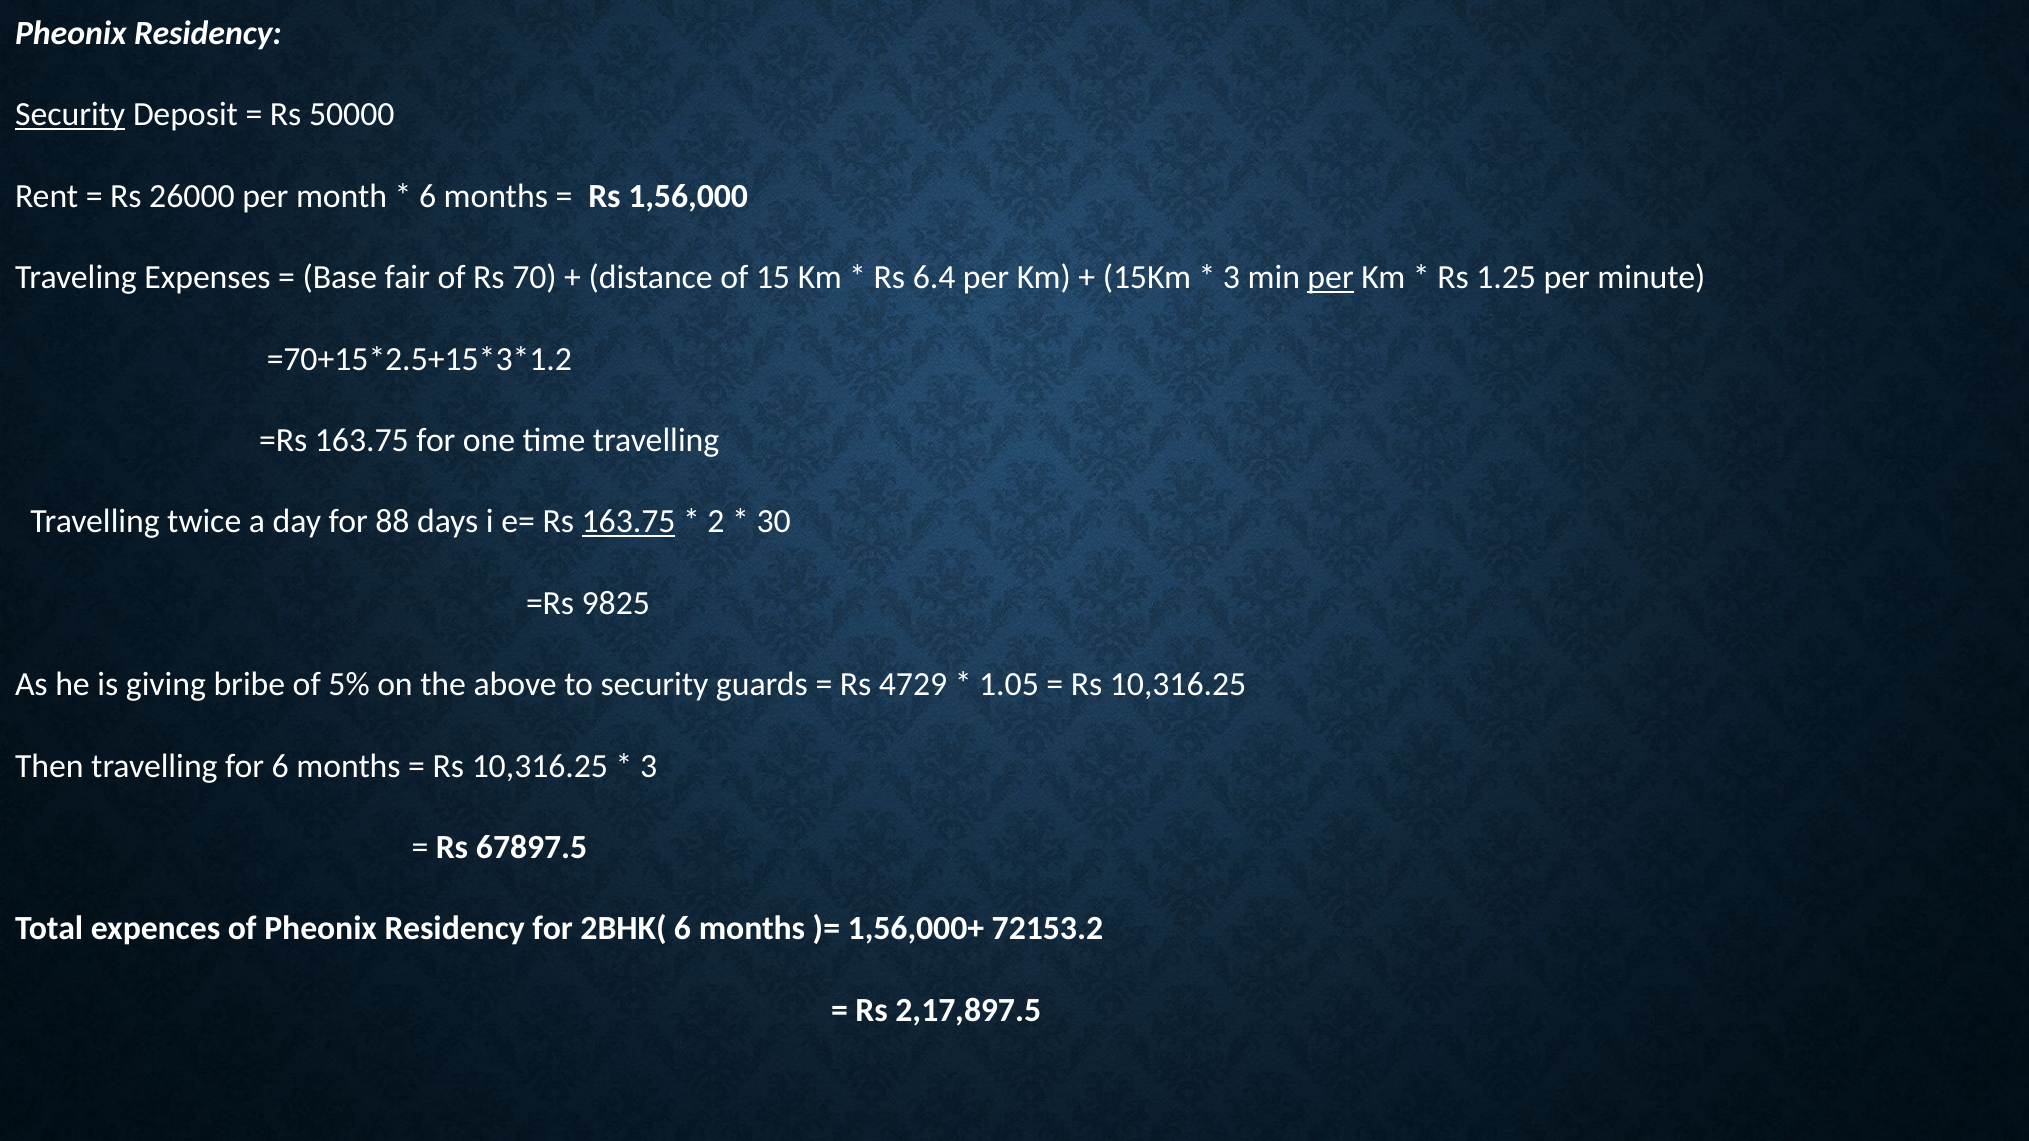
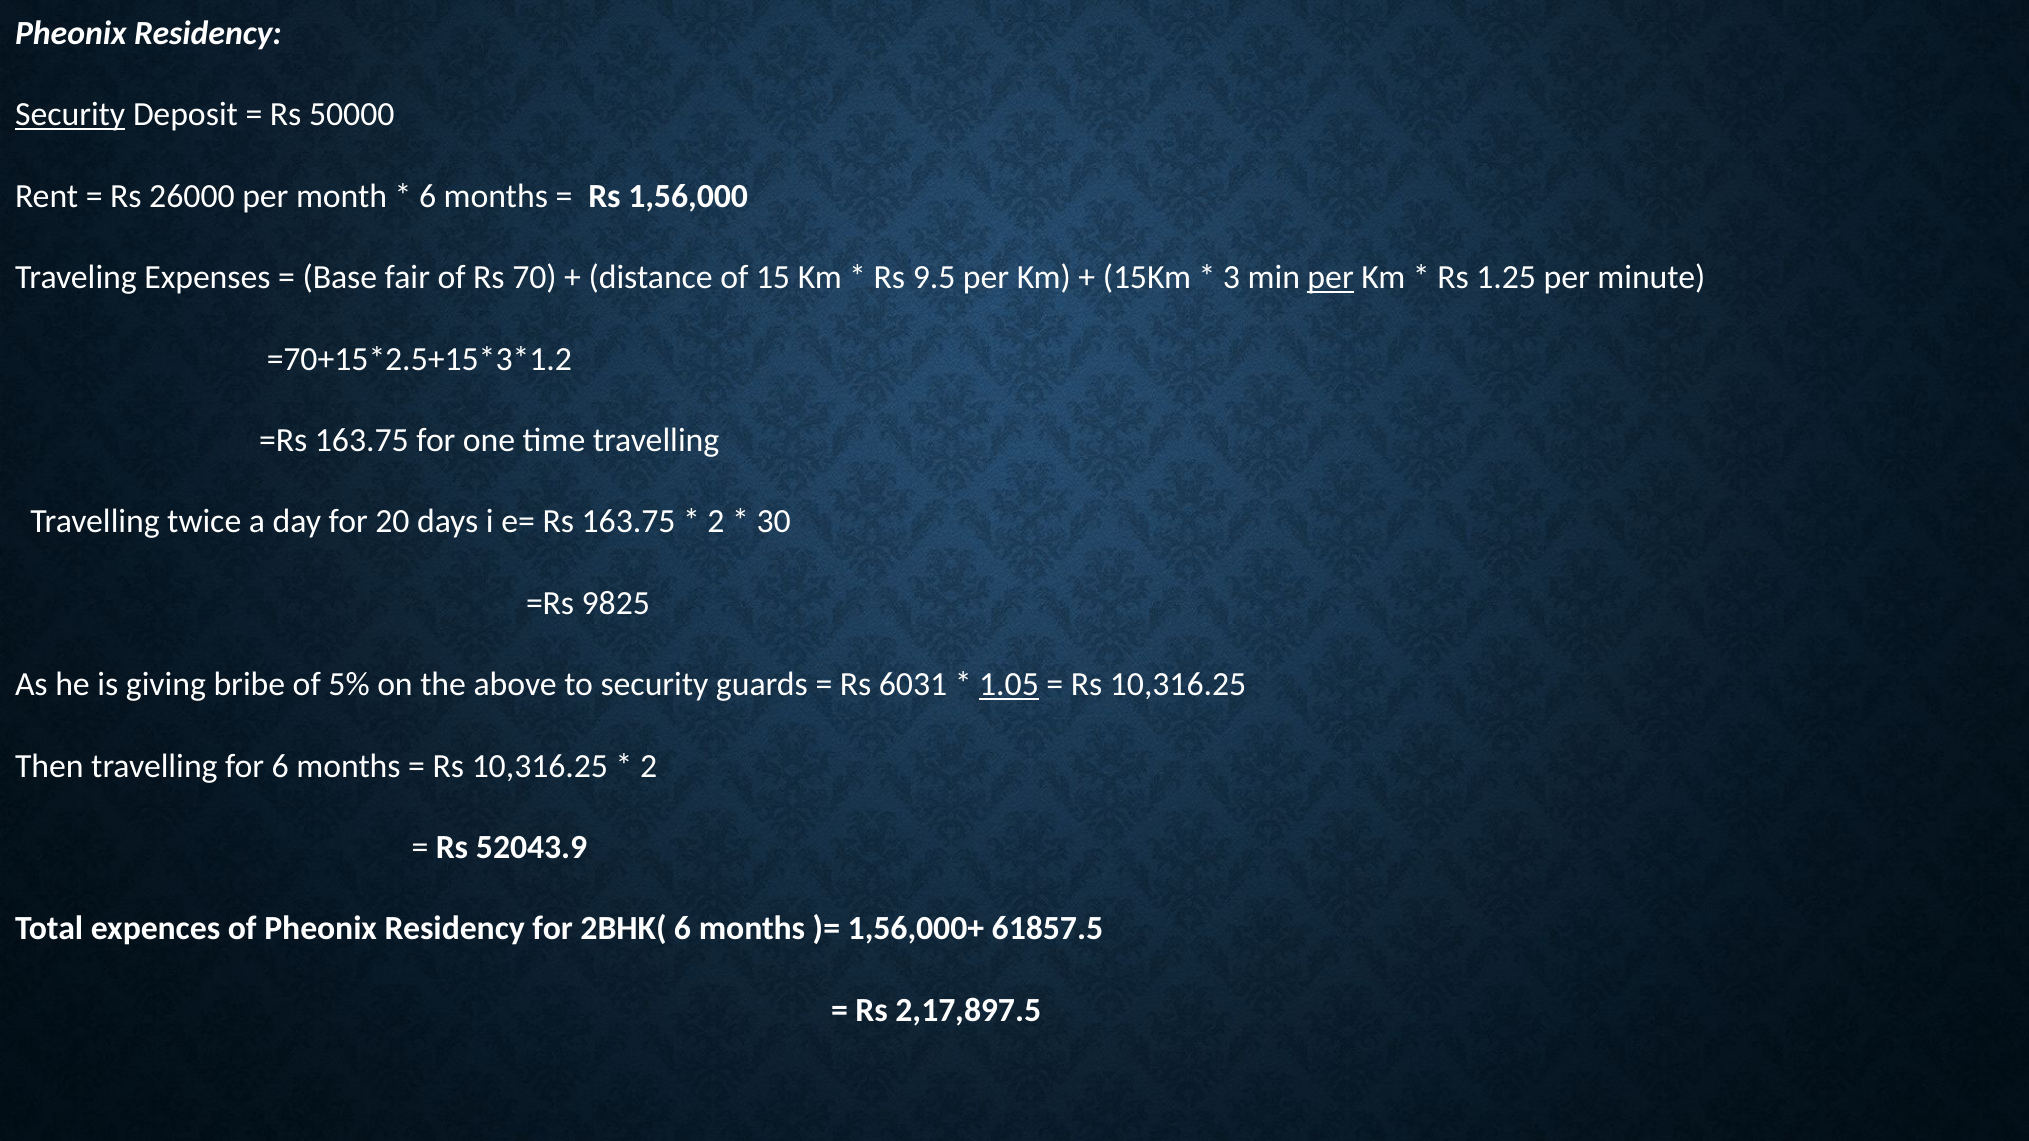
6.4: 6.4 -> 9.5
88: 88 -> 20
163.75 at (629, 522) underline: present -> none
4729: 4729 -> 6031
1.05 underline: none -> present
3 at (649, 766): 3 -> 2
67897.5: 67897.5 -> 52043.9
72153.2: 72153.2 -> 61857.5
